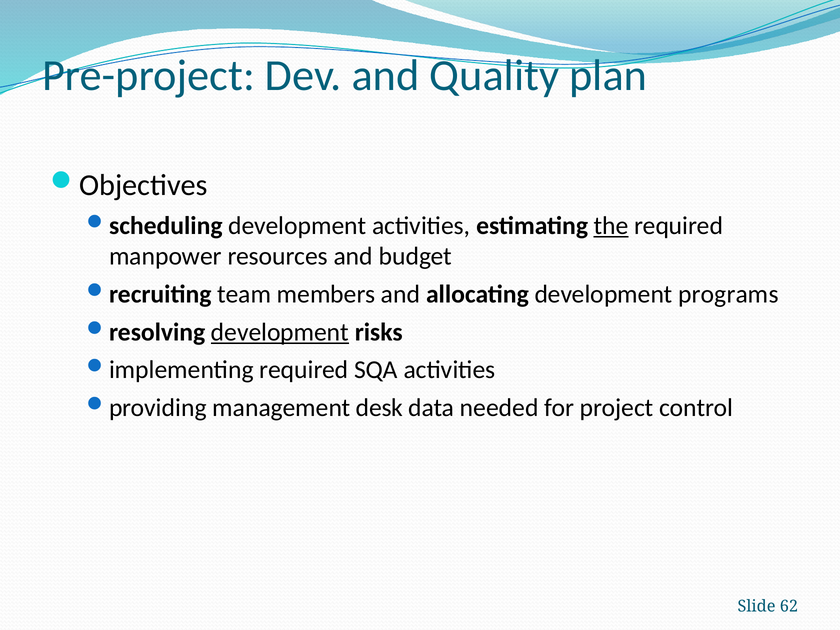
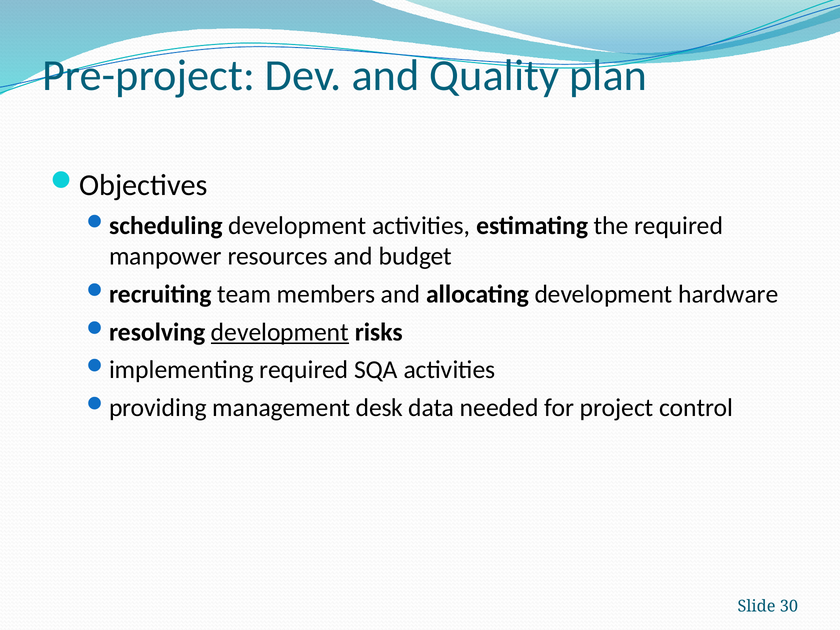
the underline: present -> none
programs: programs -> hardware
62: 62 -> 30
